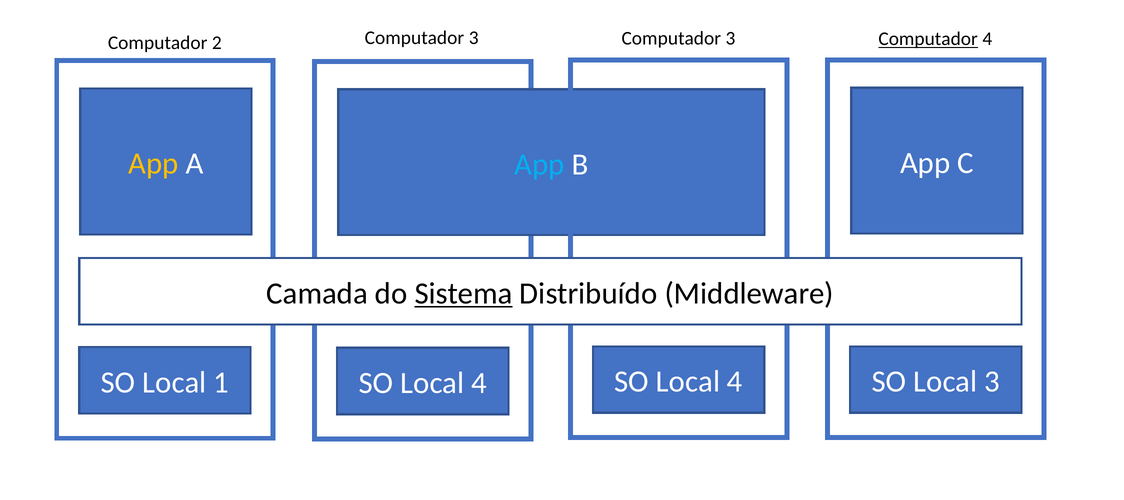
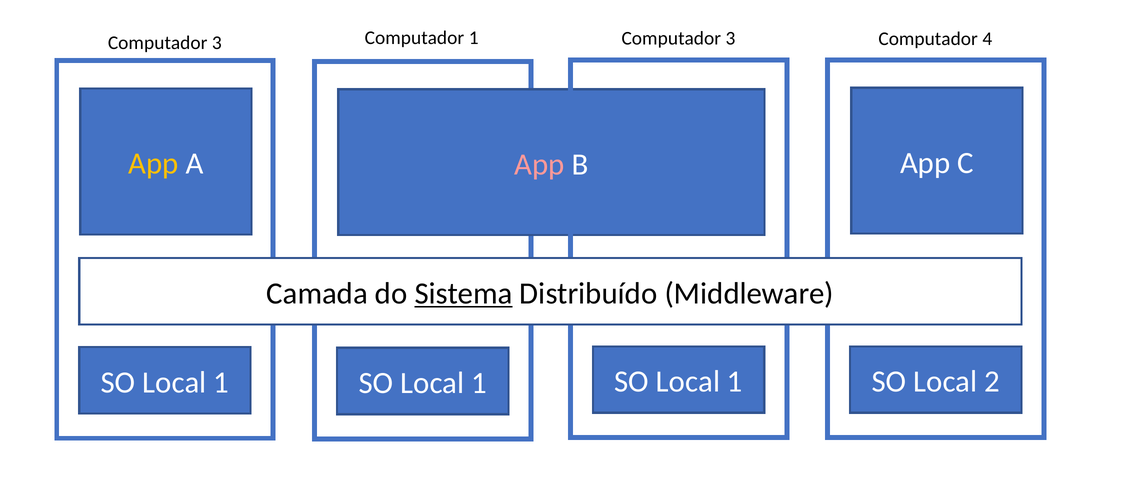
2 at (217, 43): 2 -> 3
3 at (474, 38): 3 -> 1
Computador at (928, 39) underline: present -> none
App at (539, 164) colour: light blue -> pink
Local 3: 3 -> 2
4 at (479, 383): 4 -> 1
4 at (735, 381): 4 -> 1
